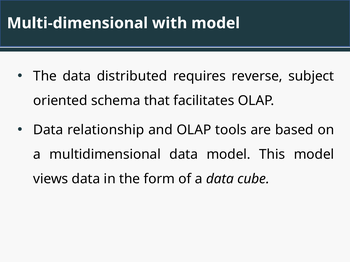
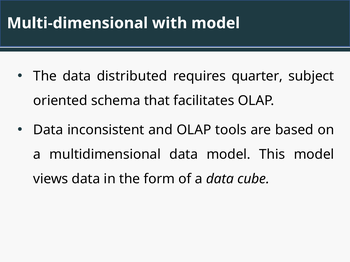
reverse: reverse -> quarter
relationship: relationship -> inconsistent
